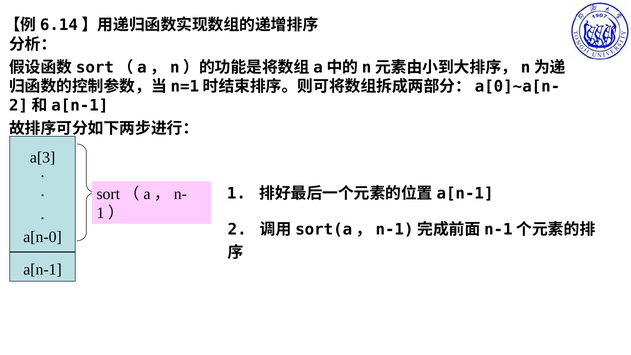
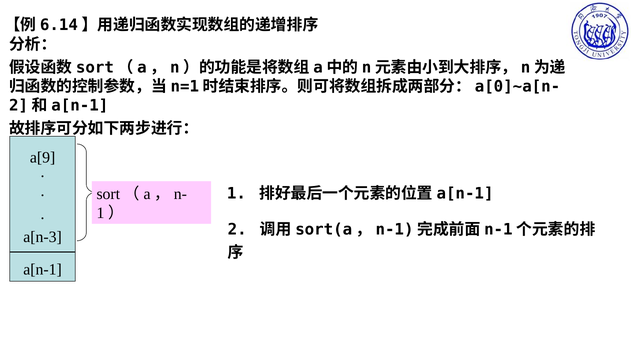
a[3: a[3 -> a[9
a[n-0: a[n-0 -> a[n-3
